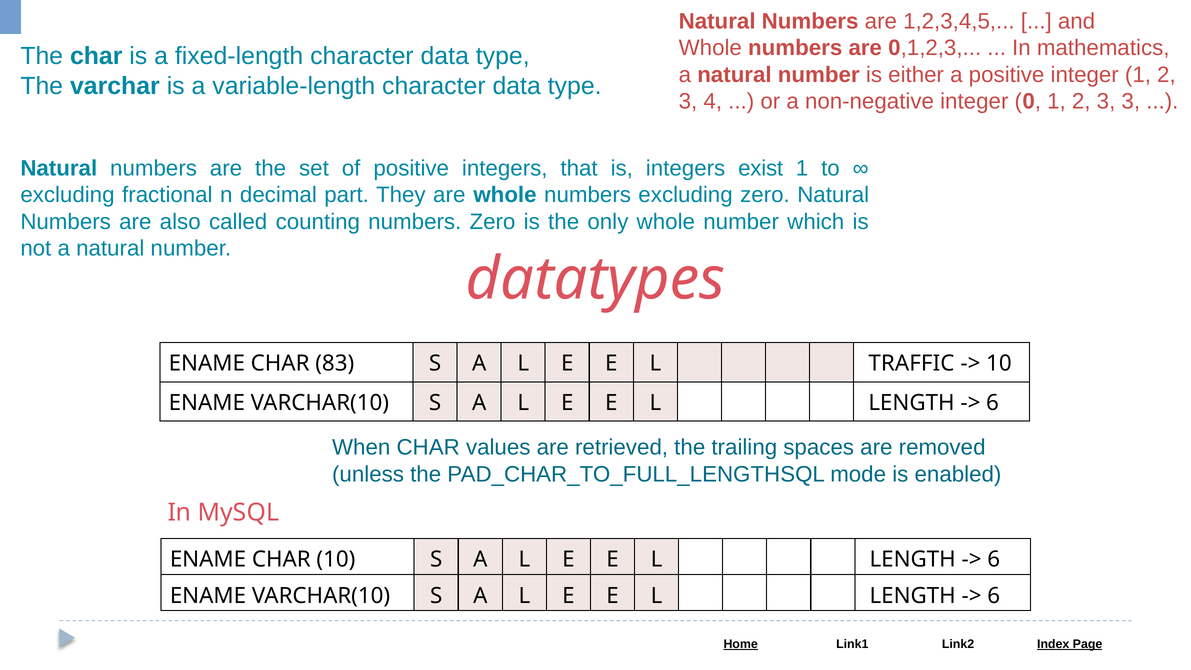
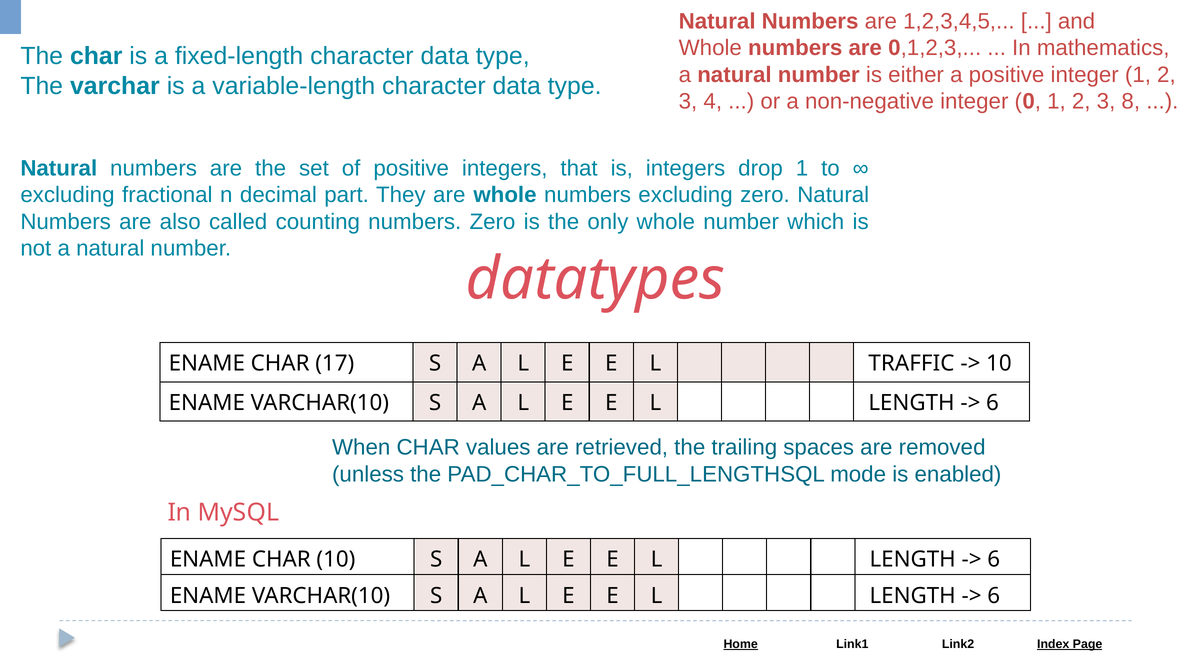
3 3: 3 -> 8
exist: exist -> drop
83: 83 -> 17
